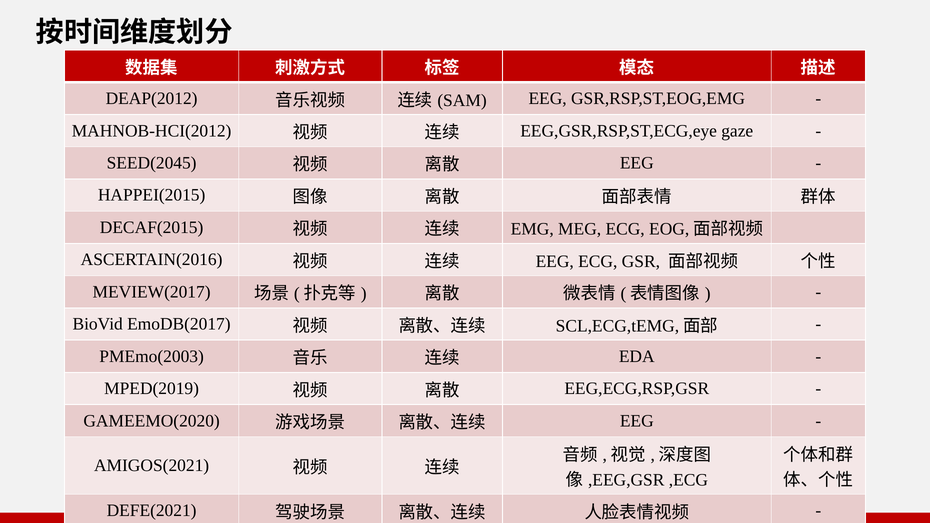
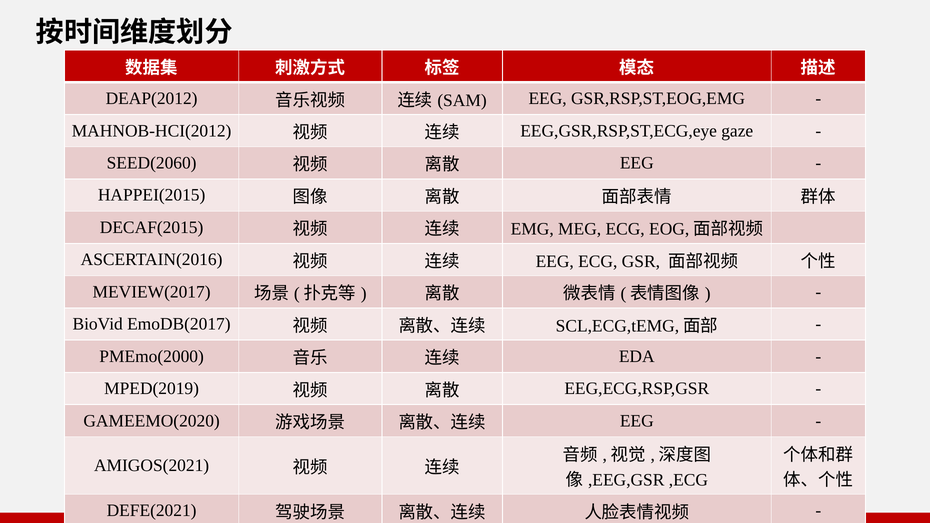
SEED(2045: SEED(2045 -> SEED(2060
PMEmo(2003: PMEmo(2003 -> PMEmo(2000
